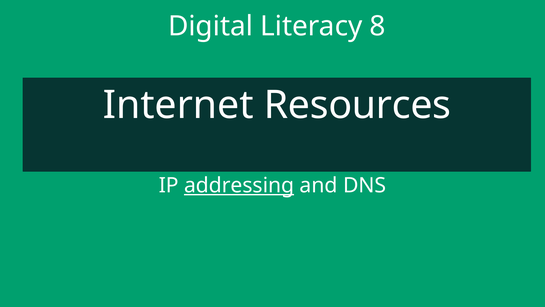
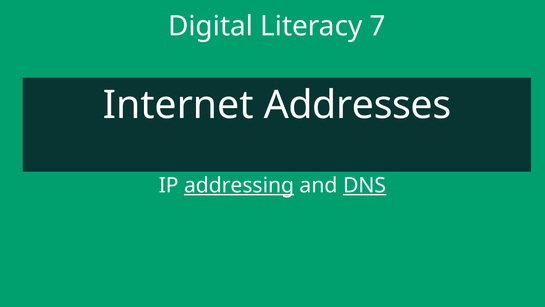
8: 8 -> 7
Resources: Resources -> Addresses
DNS underline: none -> present
